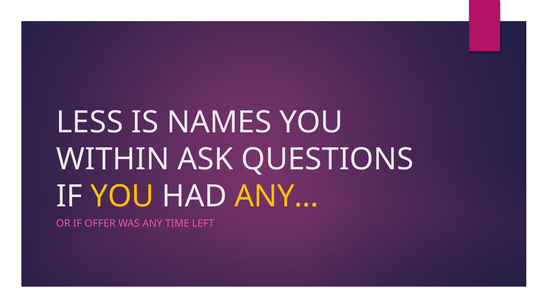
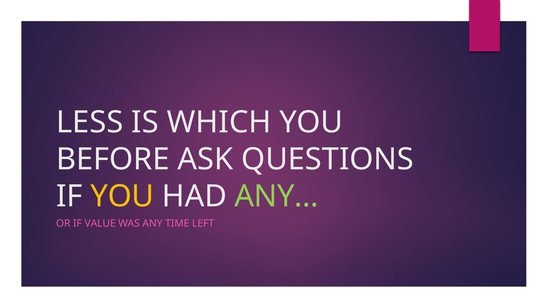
NAMES: NAMES -> WHICH
WITHIN: WITHIN -> BEFORE
ANY… colour: yellow -> light green
OFFER: OFFER -> VALUE
